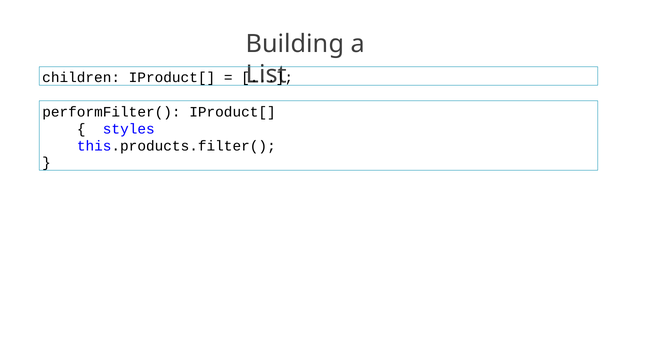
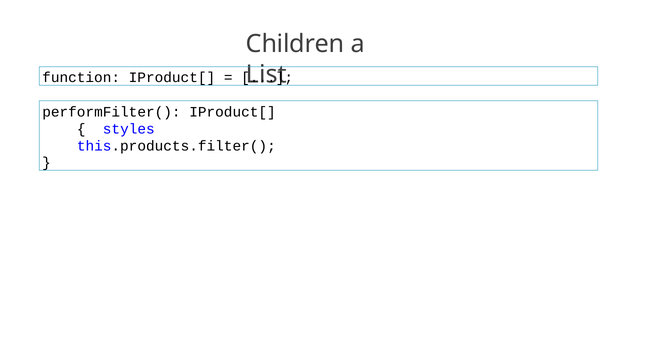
Building: Building -> Children
children: children -> function
